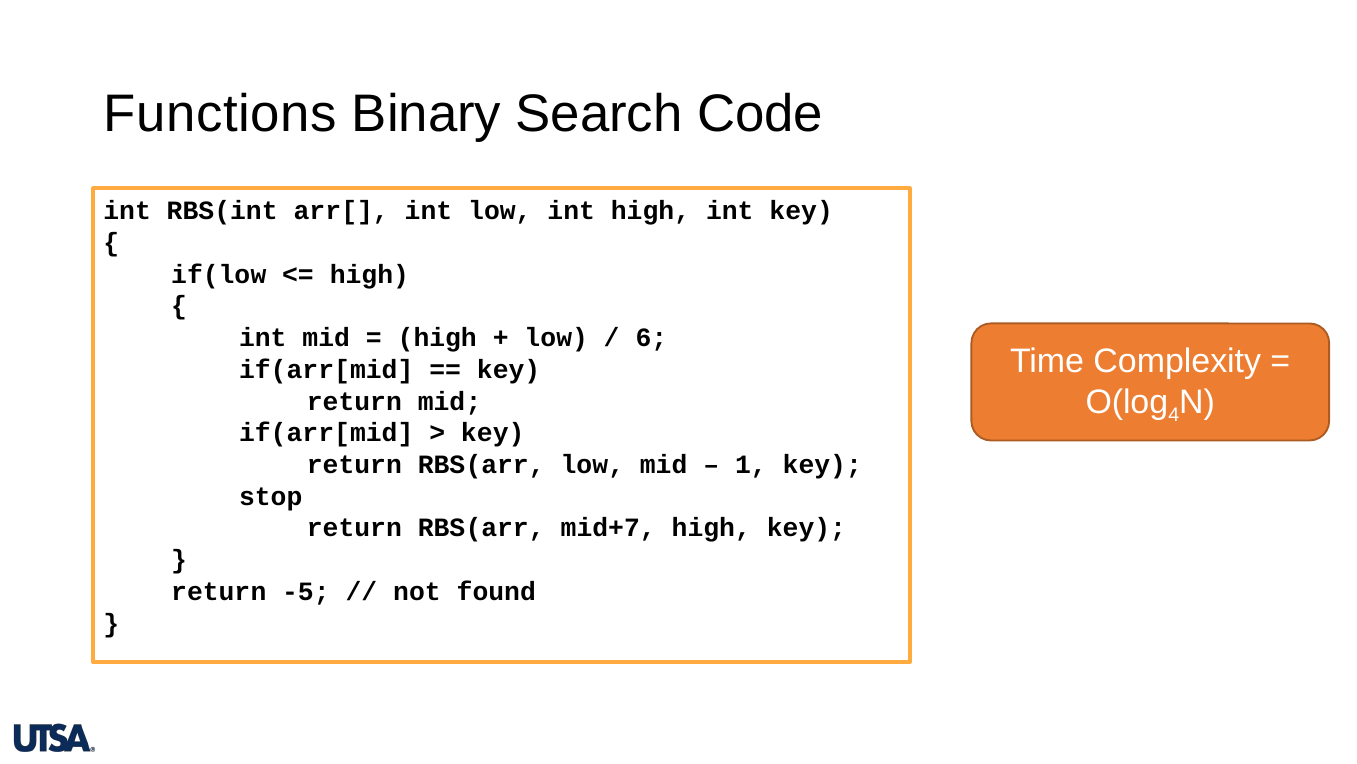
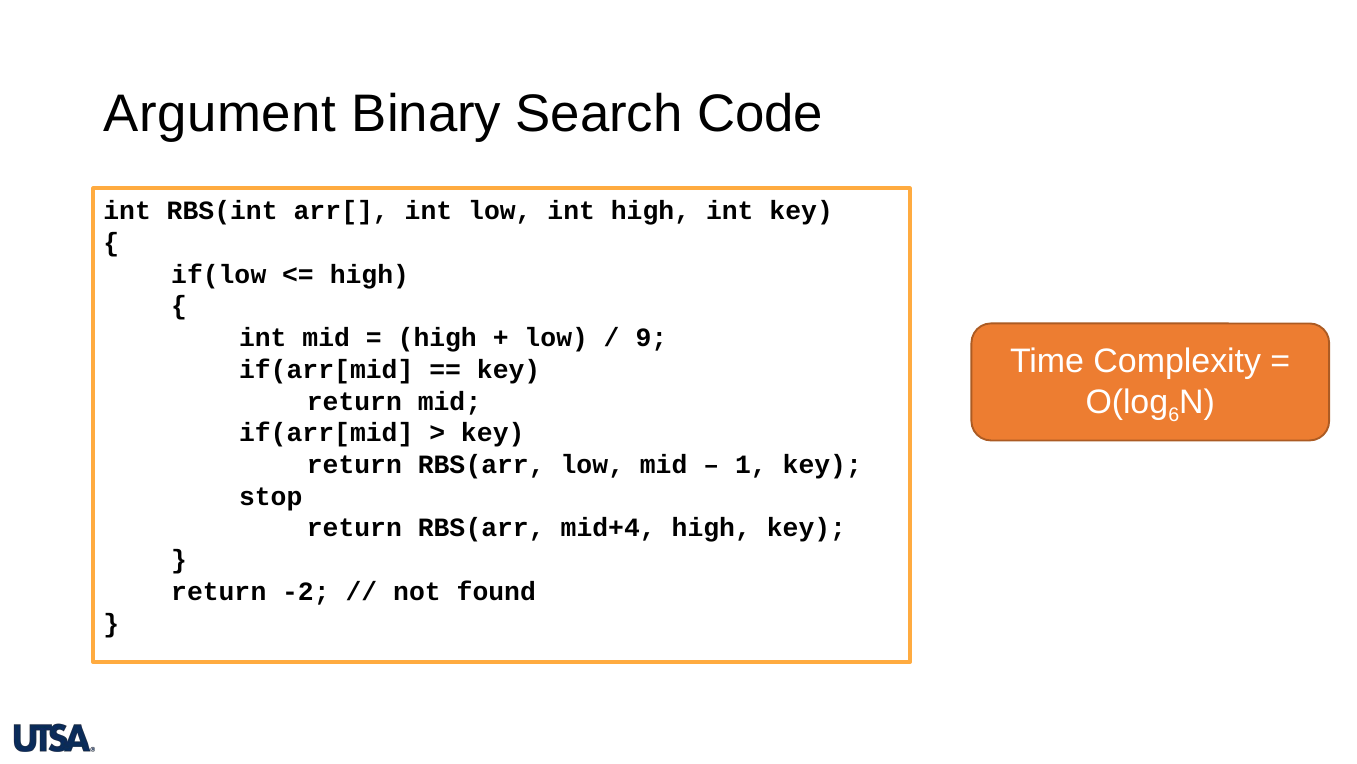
Functions: Functions -> Argument
6: 6 -> 9
4: 4 -> 6
mid+7: mid+7 -> mid+4
-5: -5 -> -2
